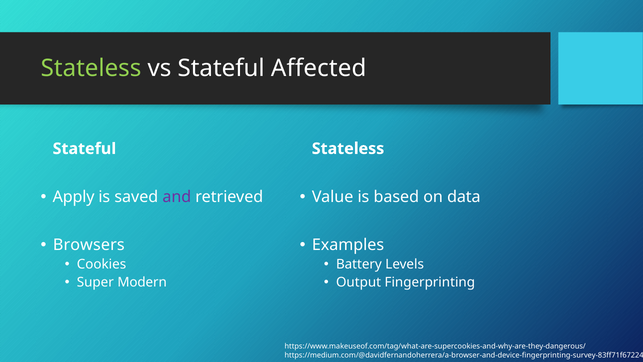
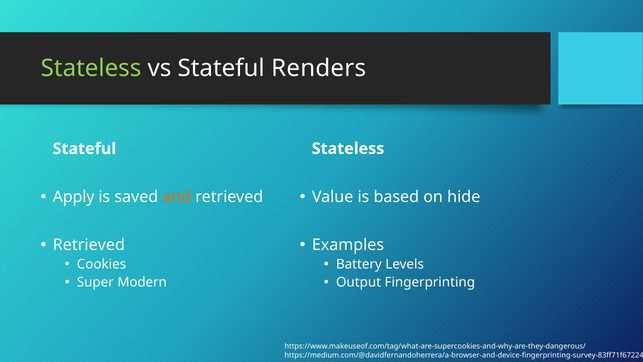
Affected: Affected -> Renders
and colour: purple -> orange
data: data -> hide
Browsers at (89, 245): Browsers -> Retrieved
